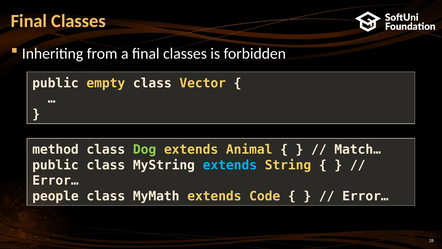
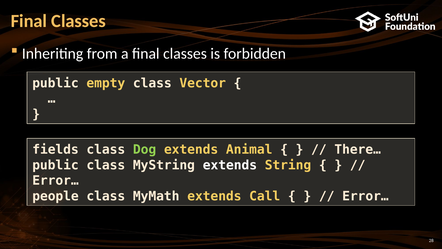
method: method -> fields
Match…: Match… -> There…
extends at (230, 165) colour: light blue -> white
Code: Code -> Call
